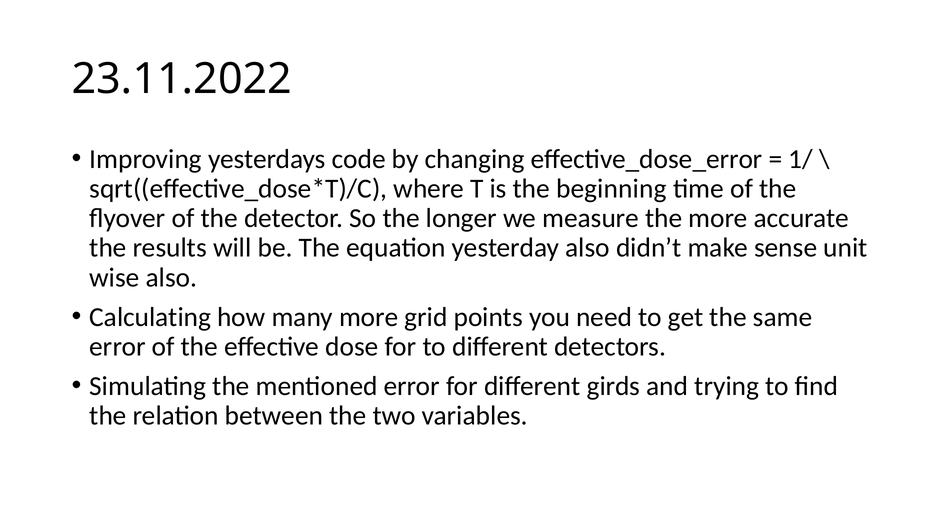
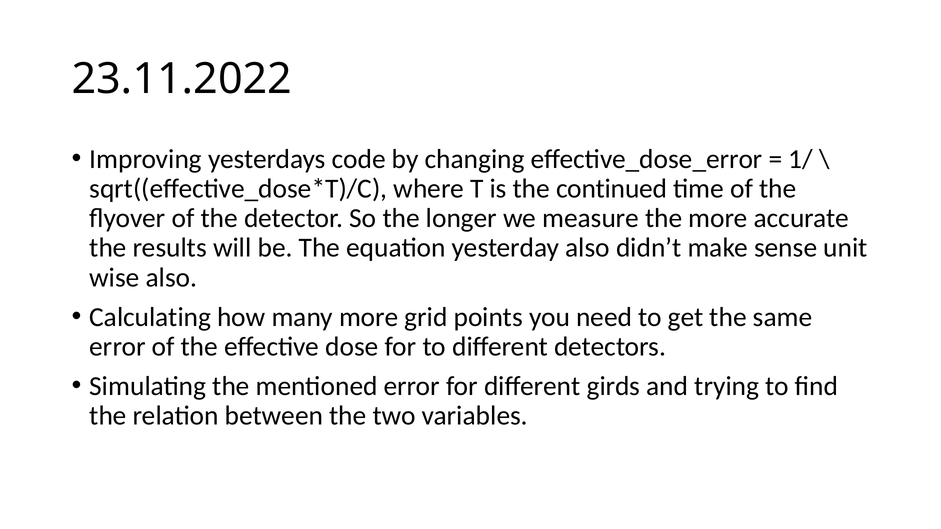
beginning: beginning -> continued
